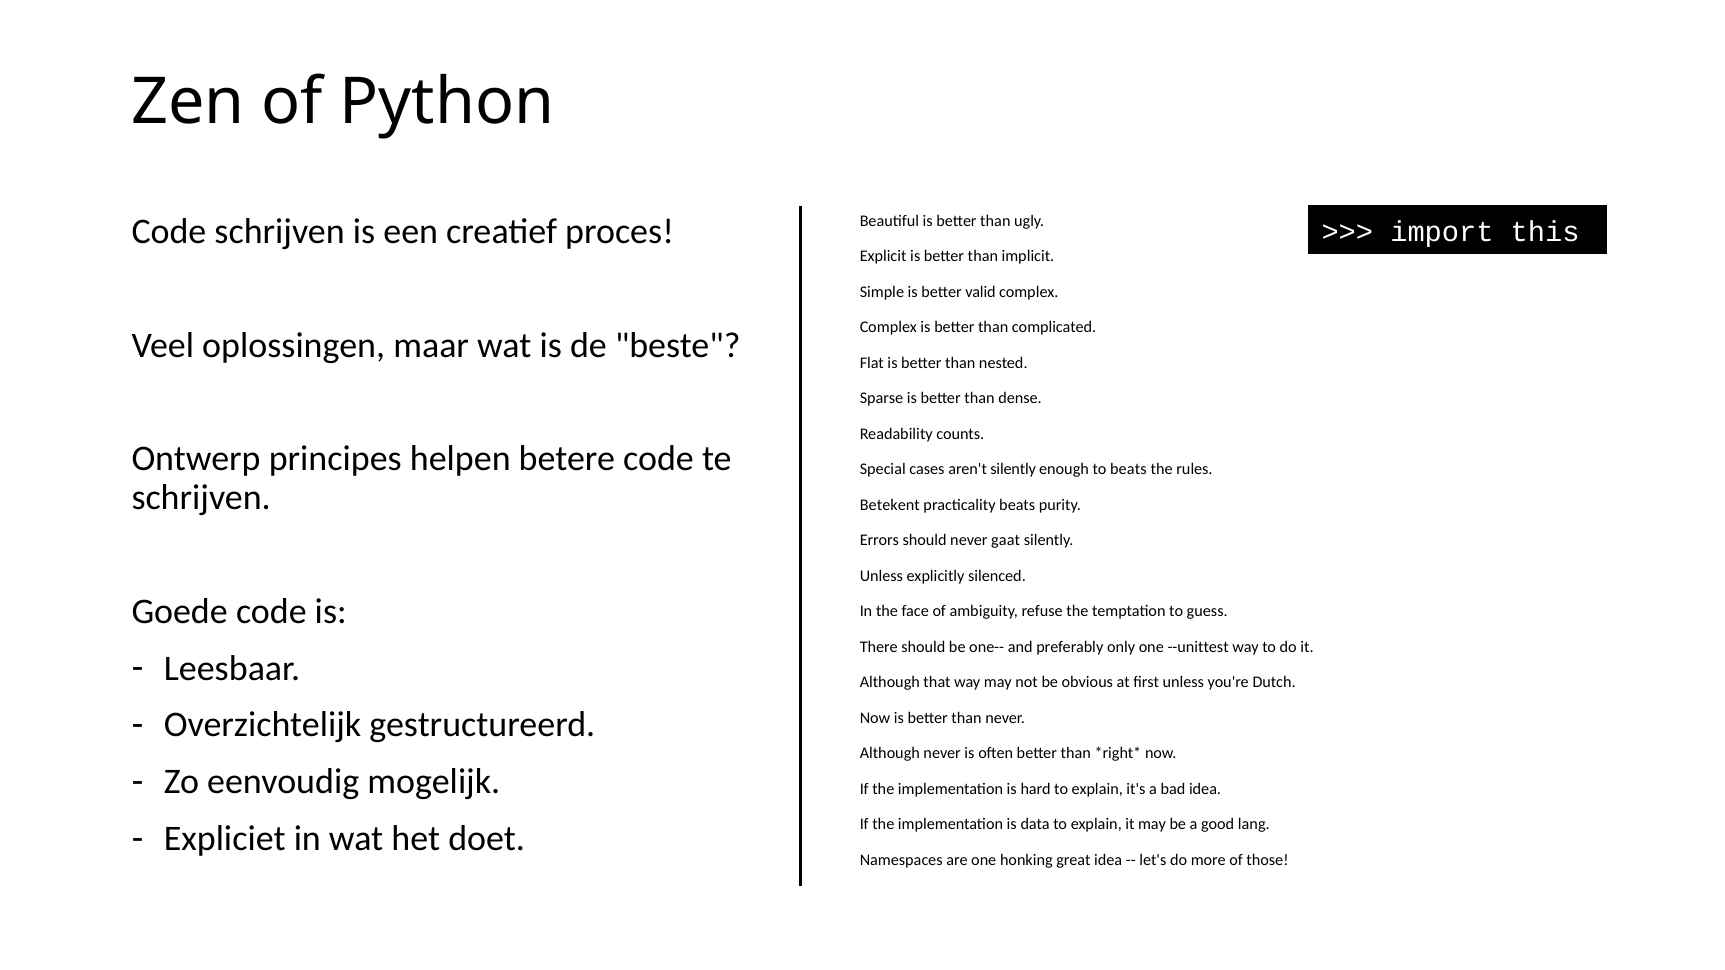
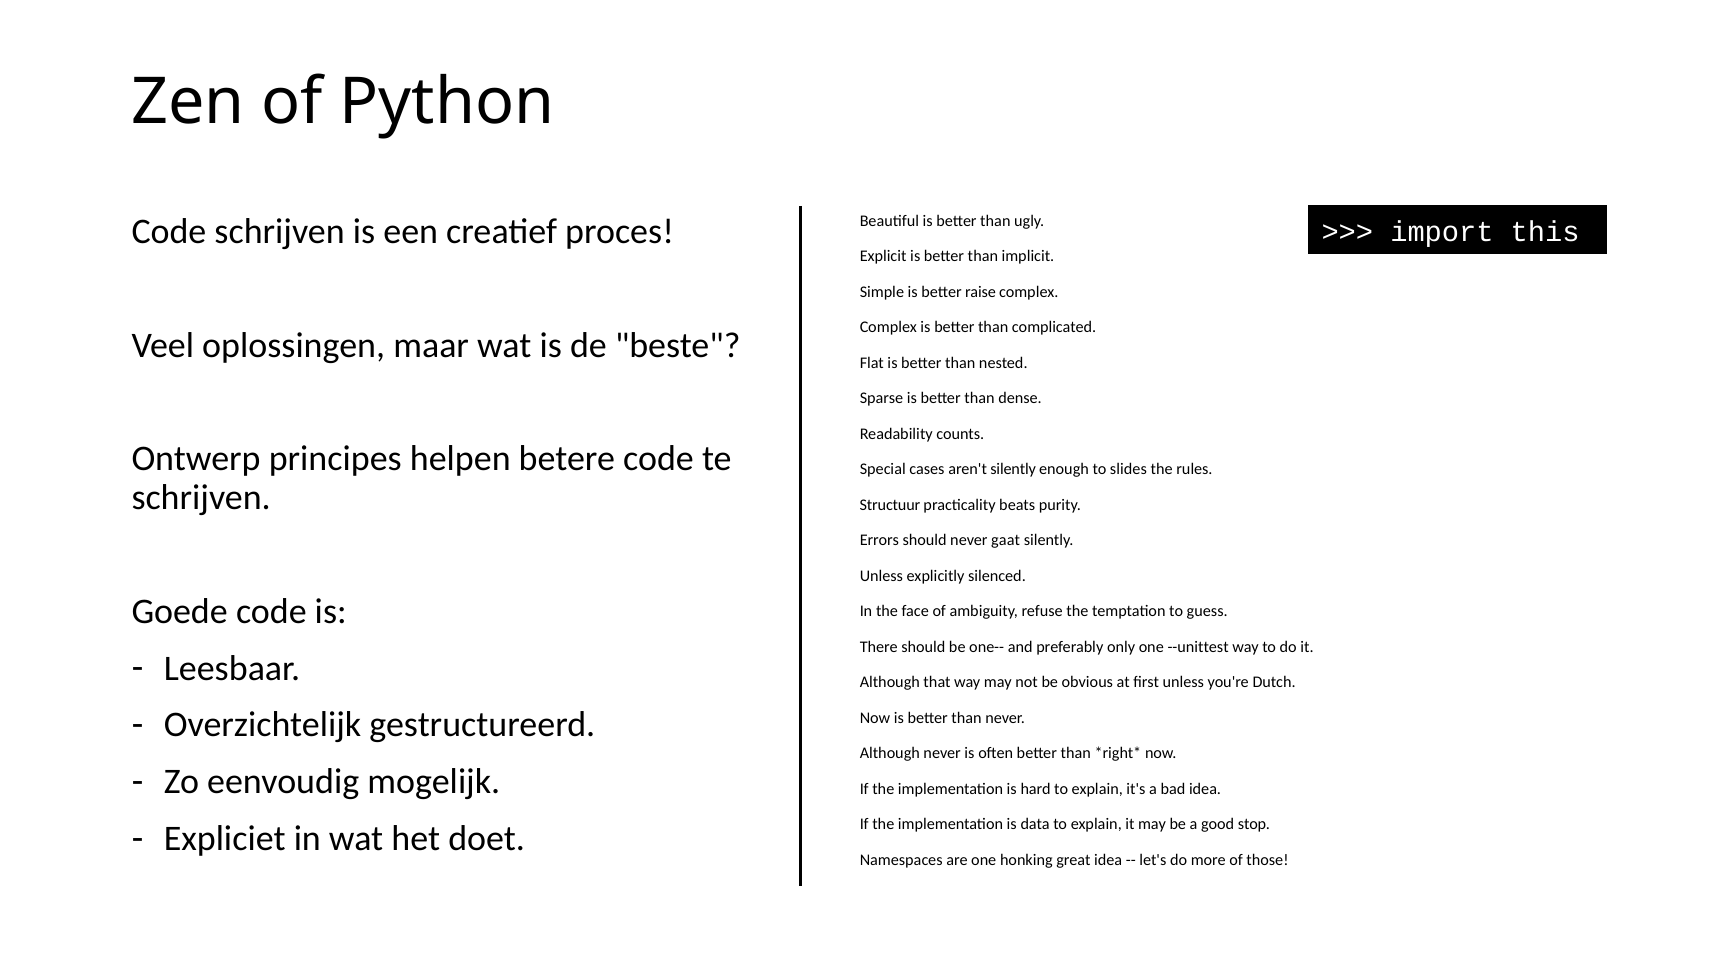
valid: valid -> raise
to beats: beats -> slides
Betekent: Betekent -> Structuur
lang: lang -> stop
